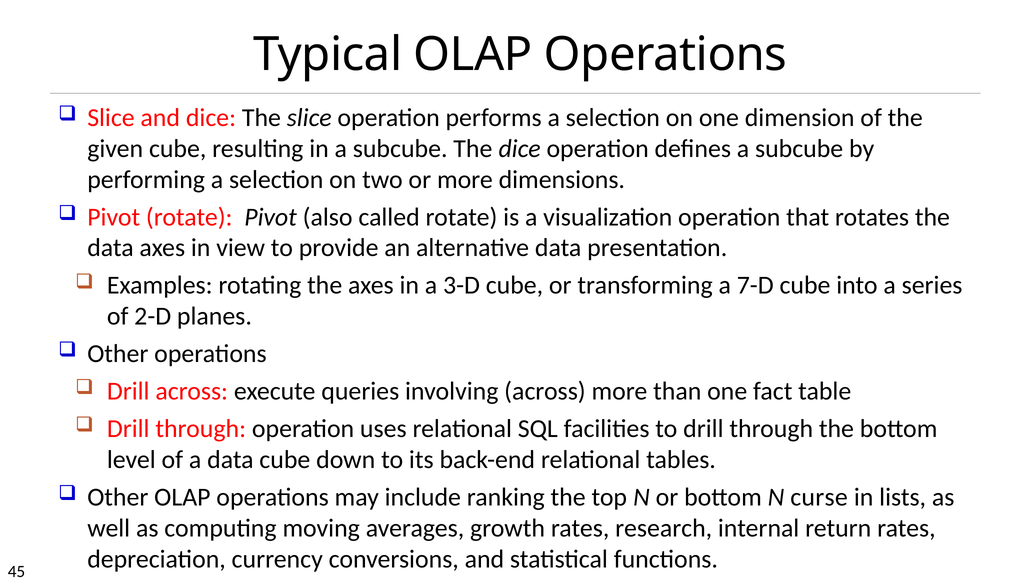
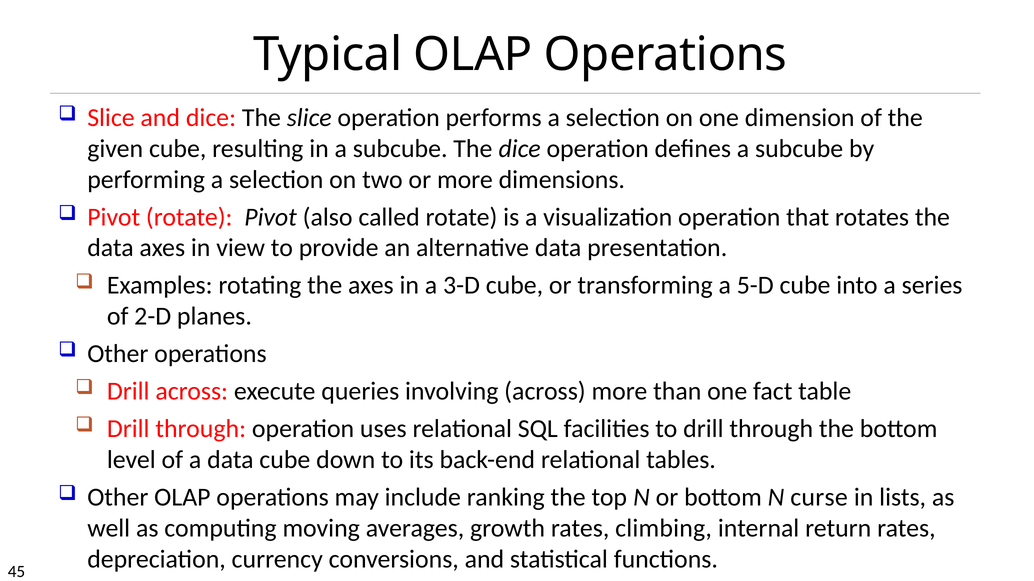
7-D: 7-D -> 5-D
research: research -> climbing
